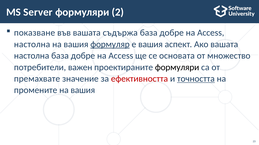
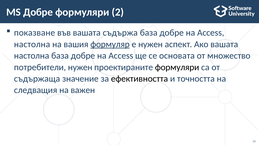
MS Server: Server -> Добре
е вашия: вашия -> нужен
потребители важен: важен -> нужен
премахвате: премахвате -> съдържаща
ефективността colour: red -> black
точността underline: present -> none
промените: промените -> следващия
вашия at (83, 91): вашия -> важен
